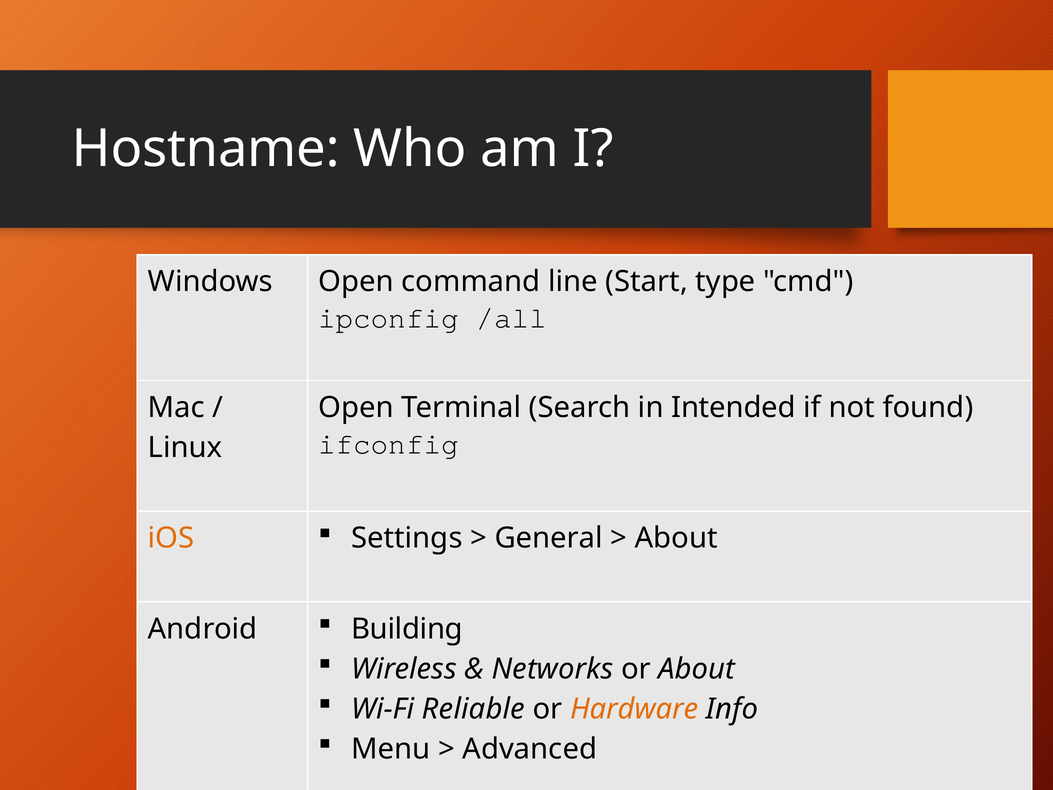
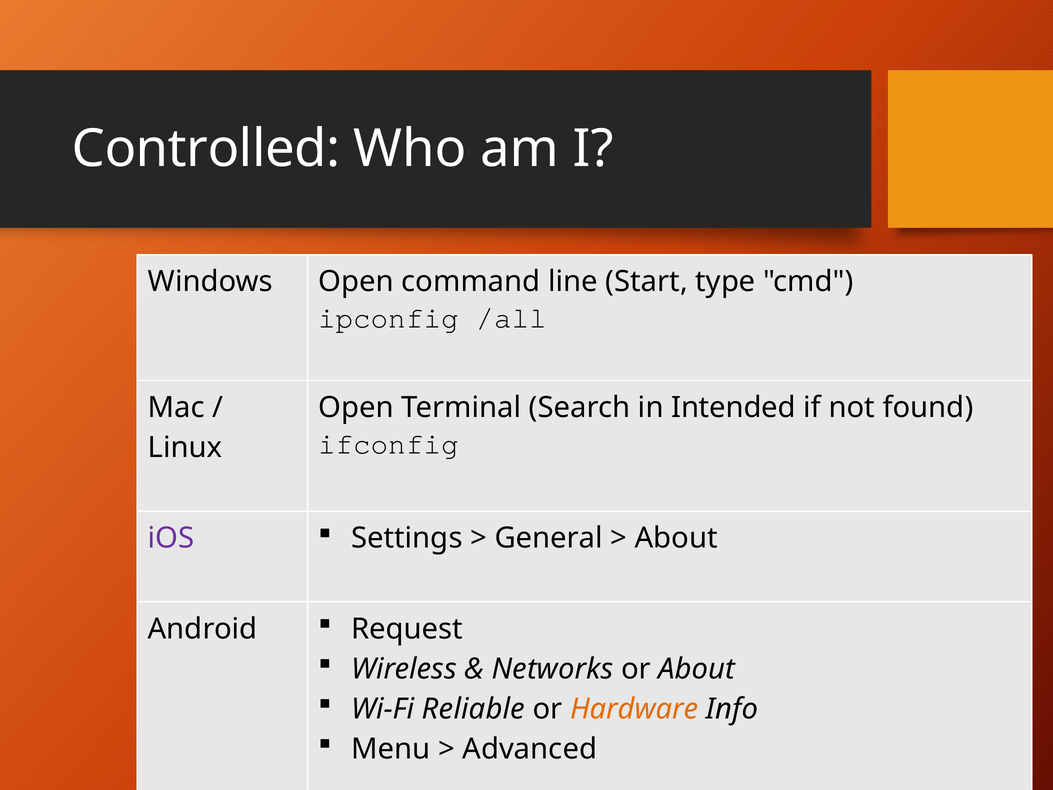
Hostname: Hostname -> Controlled
iOS colour: orange -> purple
Building: Building -> Request
